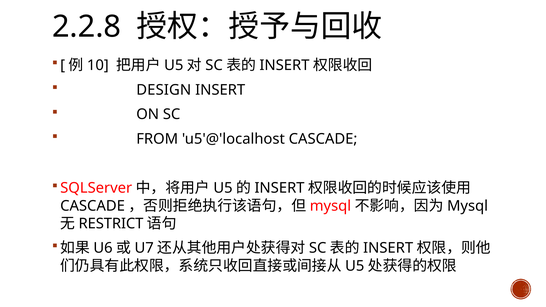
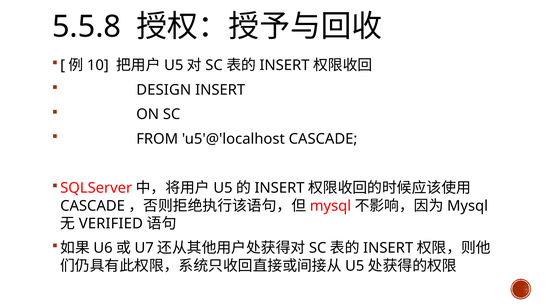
2.2.8: 2.2.8 -> 5.5.8
RESTRICT: RESTRICT -> VERIFIED
